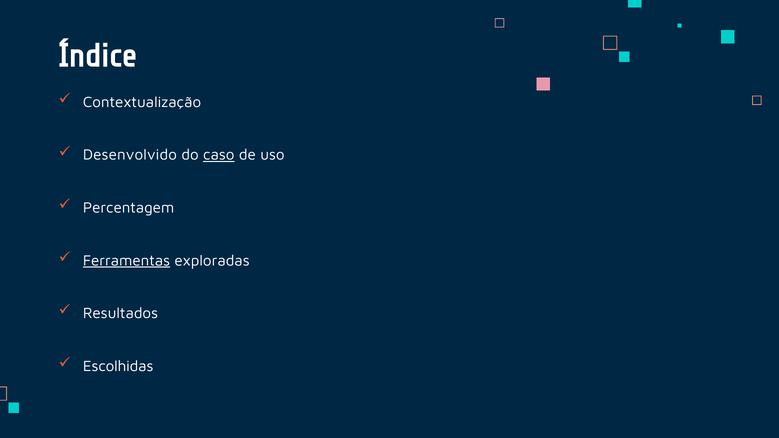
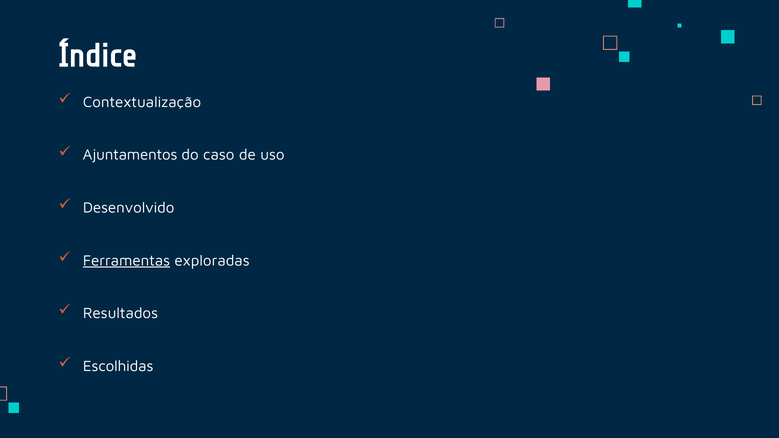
Desenvolvido: Desenvolvido -> Ajuntamentos
caso underline: present -> none
Percentagem: Percentagem -> Desenvolvido
